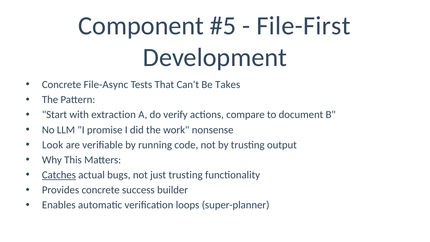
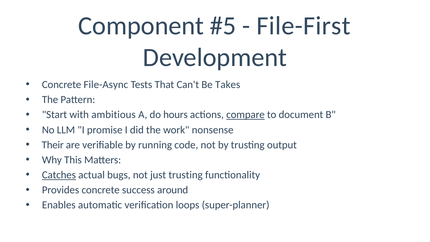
extraction: extraction -> ambitious
verify: verify -> hours
compare underline: none -> present
Look: Look -> Their
builder: builder -> around
